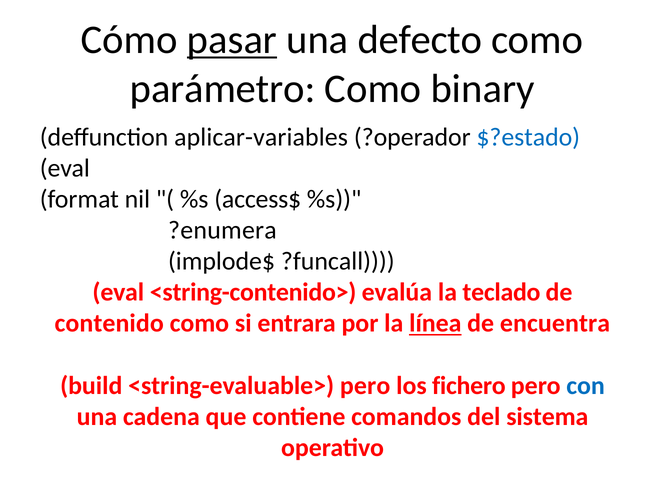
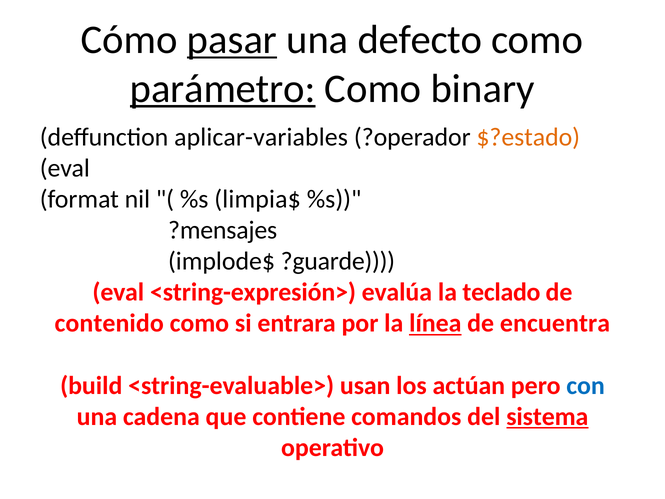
parámetro underline: none -> present
$?estado colour: blue -> orange
access$: access$ -> limpia$
?enumera: ?enumera -> ?mensajes
?funcall: ?funcall -> ?guarde
<string-contenido>: <string-contenido> -> <string-expresión>
<string-evaluable> pero: pero -> usan
fichero: fichero -> actúan
sistema underline: none -> present
